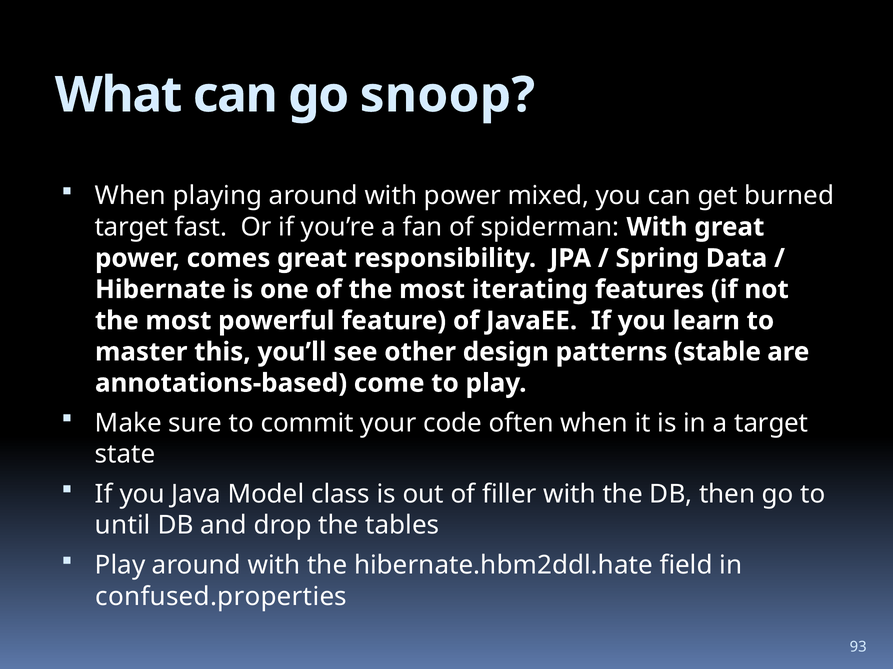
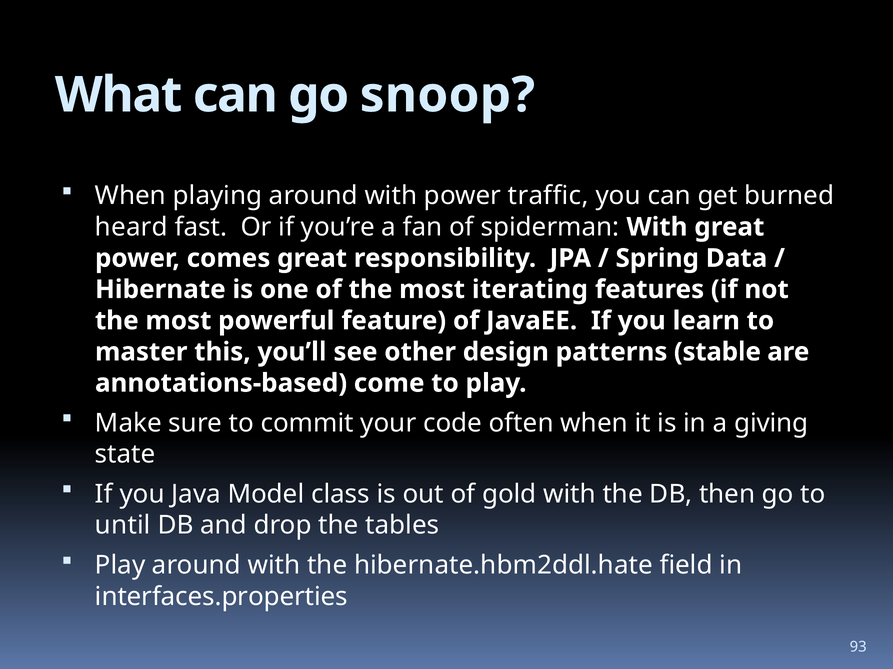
mixed: mixed -> traffic
target at (132, 227): target -> heard
a target: target -> giving
filler: filler -> gold
confused.properties: confused.properties -> interfaces.properties
